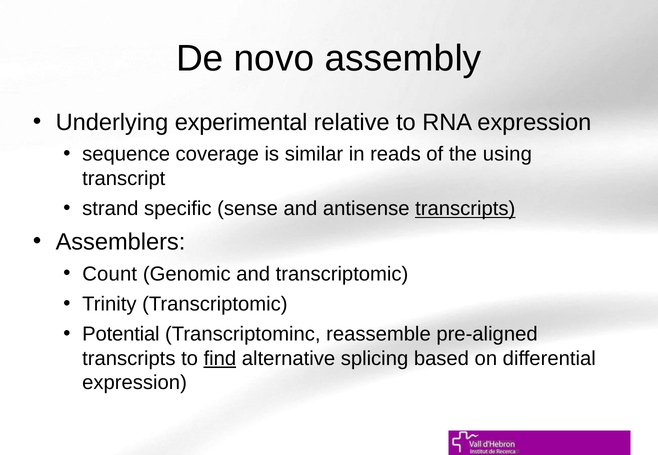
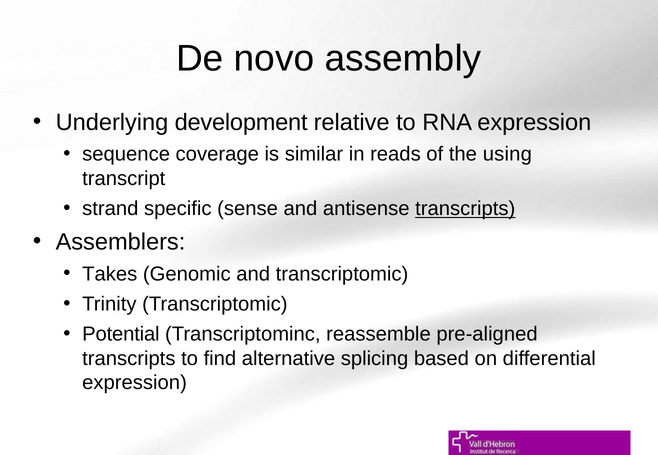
experimental: experimental -> development
Count: Count -> Takes
find underline: present -> none
